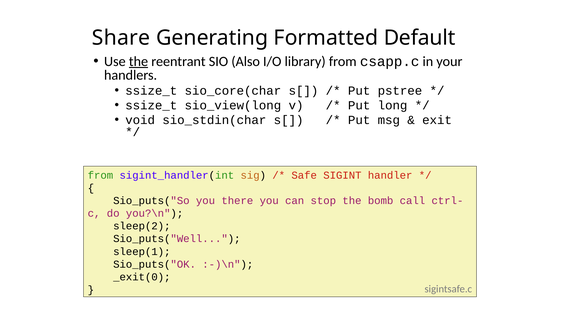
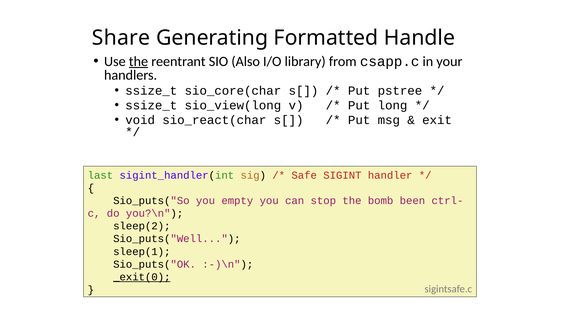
Default: Default -> Handle
sio_stdin(char: sio_stdin(char -> sio_react(char
from at (100, 175): from -> last
there: there -> empty
call: call -> been
_exit(0 underline: none -> present
